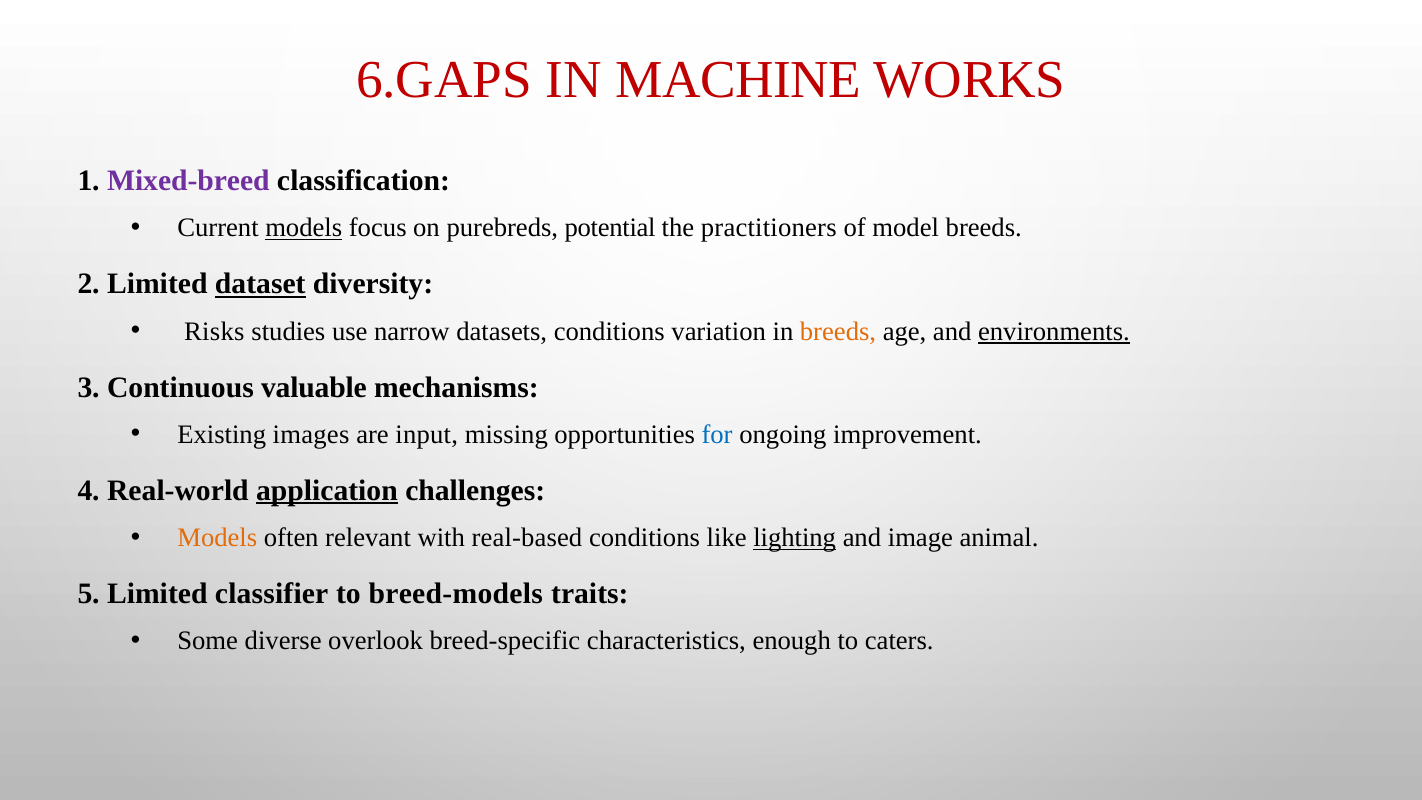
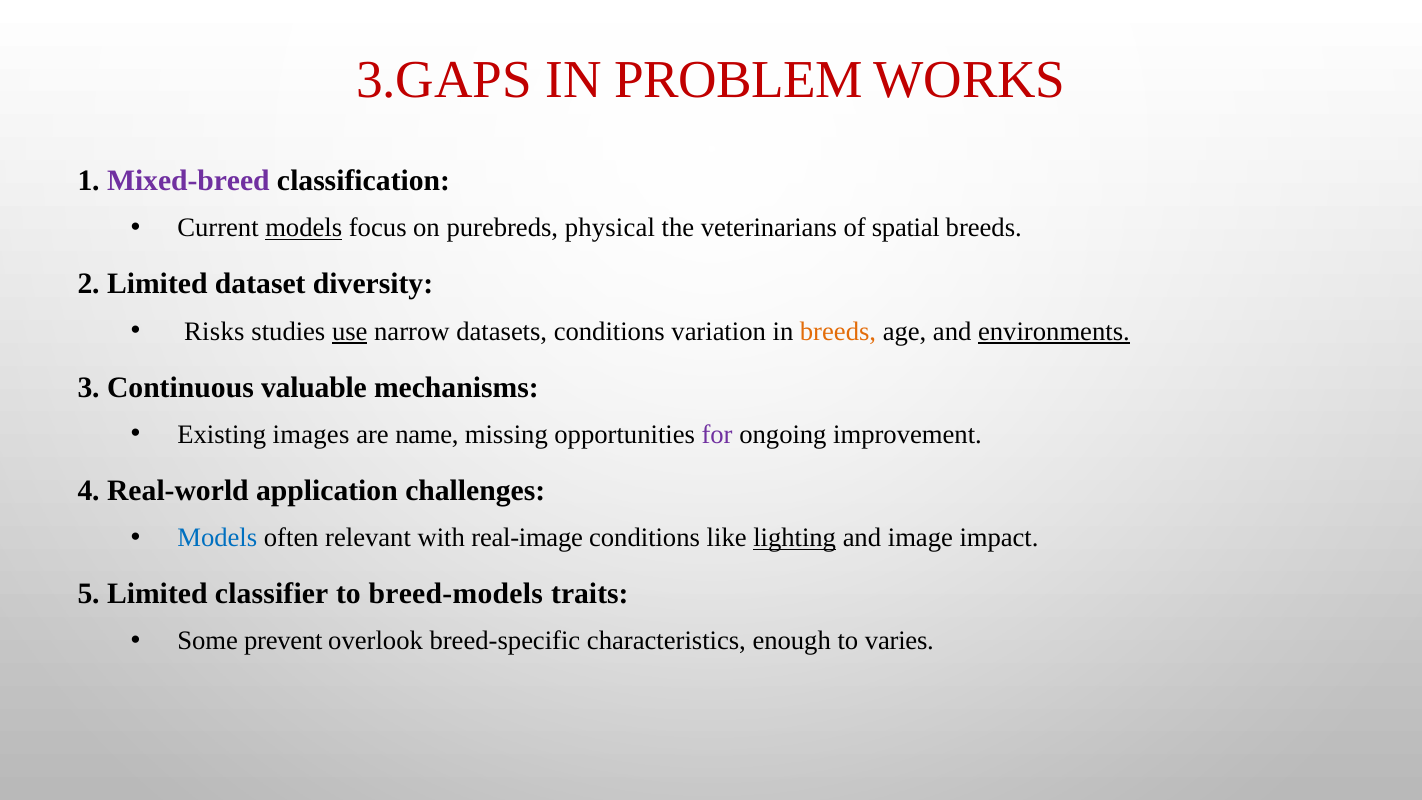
6.GAPS: 6.GAPS -> 3.GAPS
MACHINE: MACHINE -> PROBLEM
potential: potential -> physical
practitioners: practitioners -> veterinarians
model: model -> spatial
dataset underline: present -> none
use underline: none -> present
input: input -> name
for colour: blue -> purple
application underline: present -> none
Models at (217, 538) colour: orange -> blue
real-based: real-based -> real-image
animal: animal -> impact
diverse: diverse -> prevent
caters: caters -> varies
